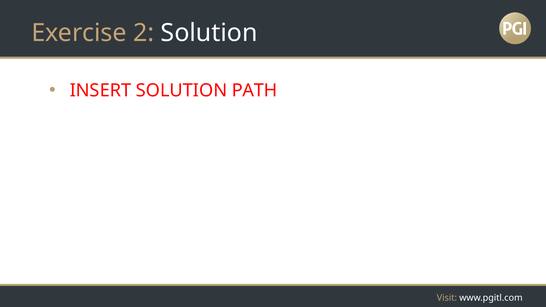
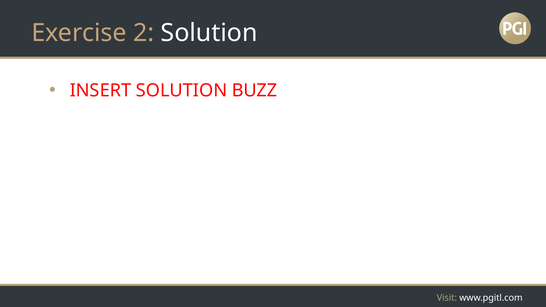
PATH: PATH -> BUZZ
